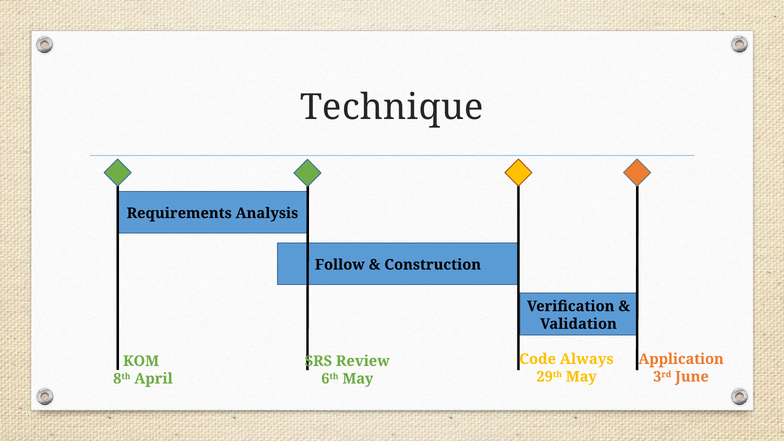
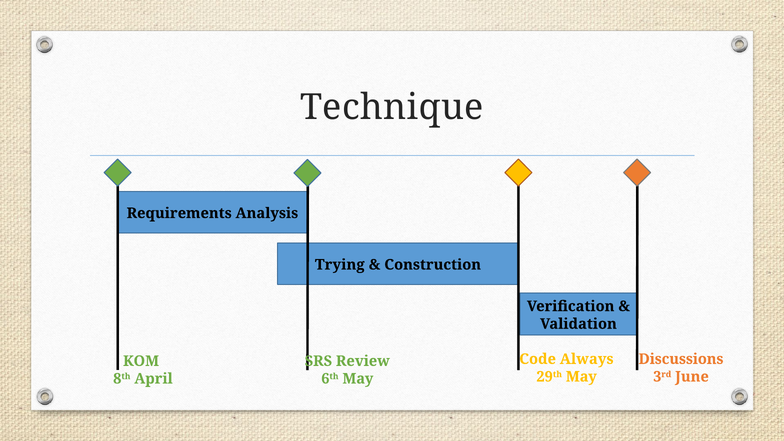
Follow: Follow -> Trying
Application: Application -> Discussions
